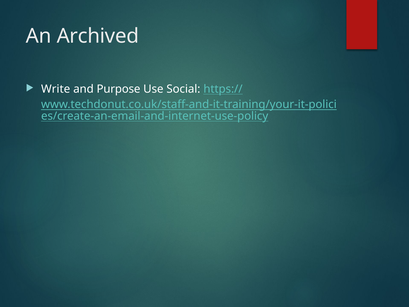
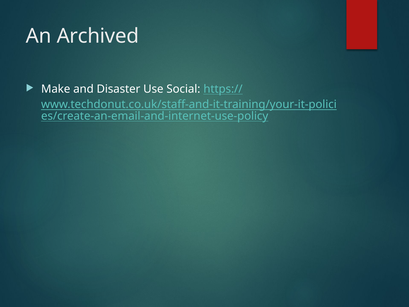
Write: Write -> Make
Purpose: Purpose -> Disaster
